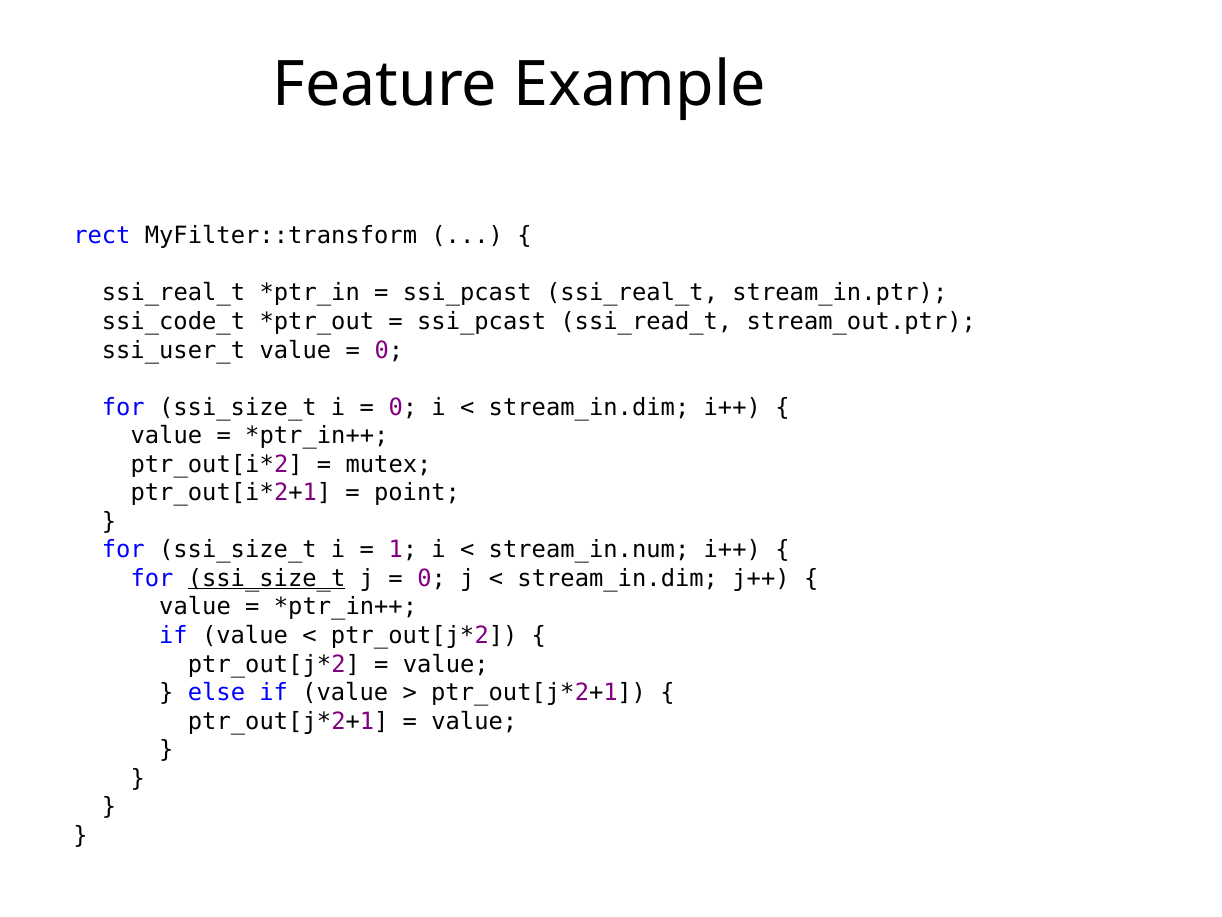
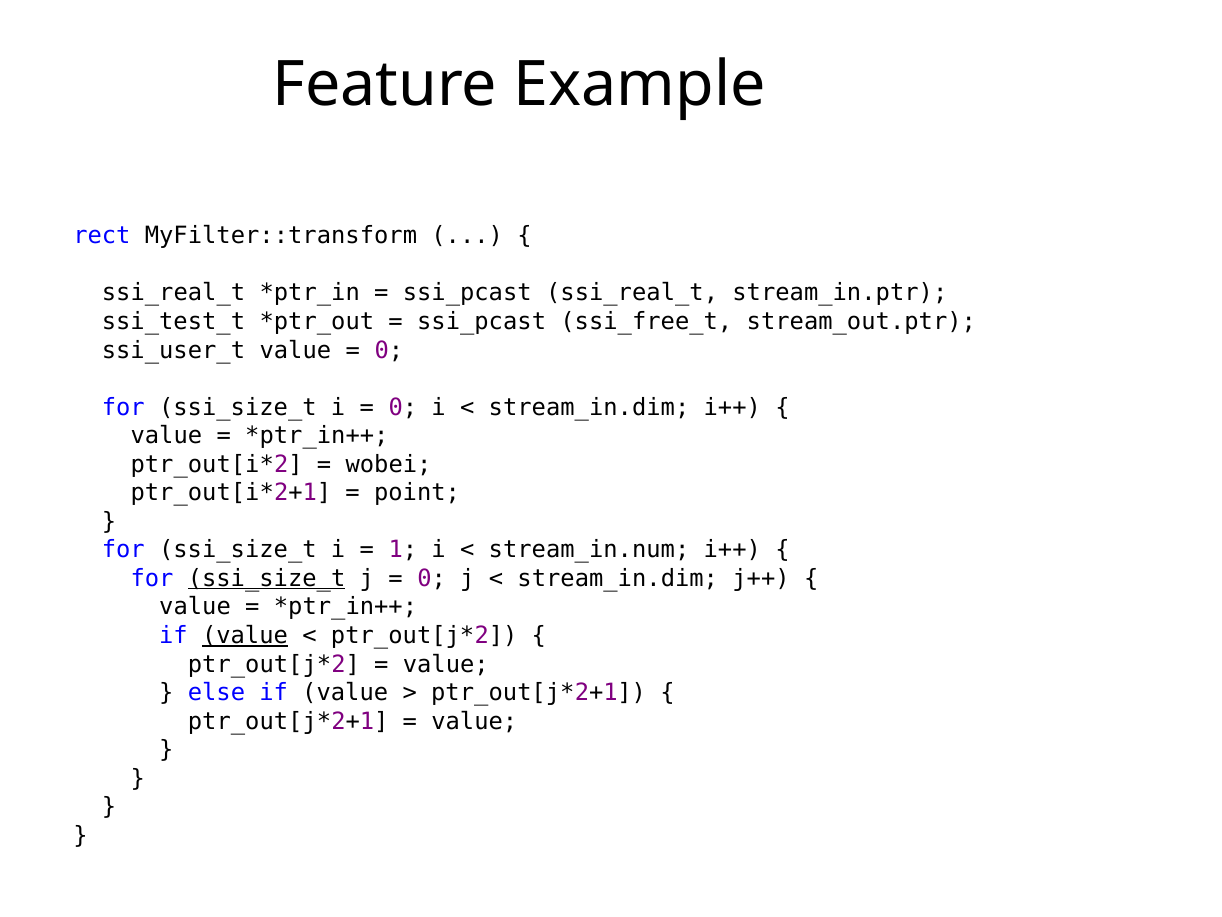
ssi_code_t: ssi_code_t -> ssi_test_t
ssi_read_t: ssi_read_t -> ssi_free_t
mutex: mutex -> wobei
value at (245, 635) underline: none -> present
